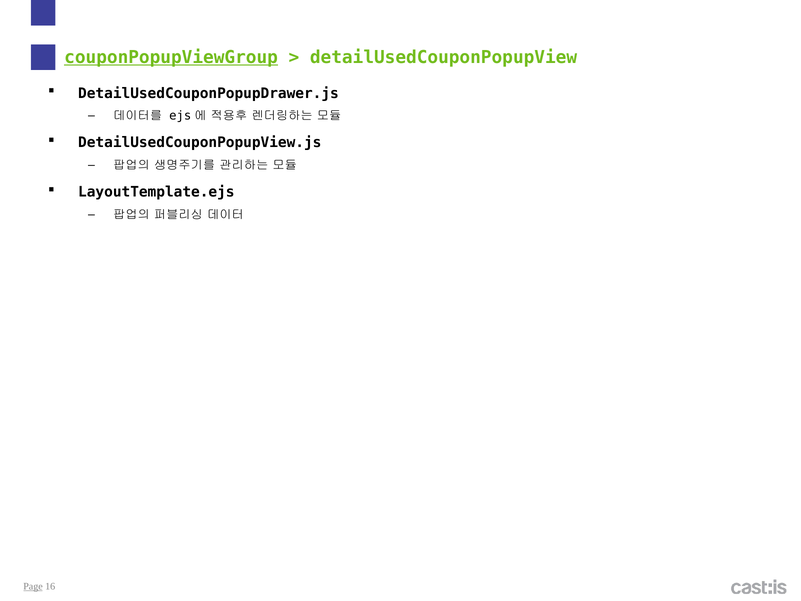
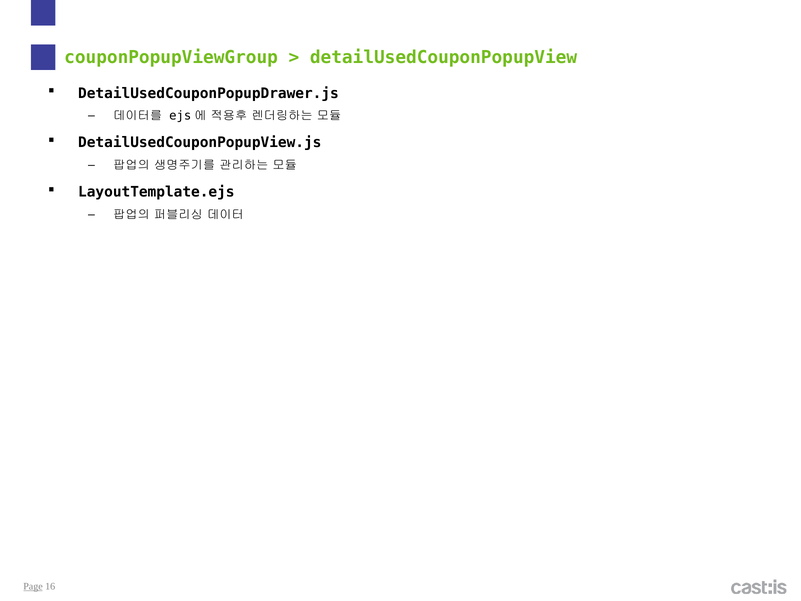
couponPopupViewGroup underline: present -> none
